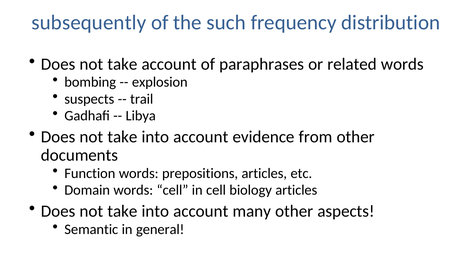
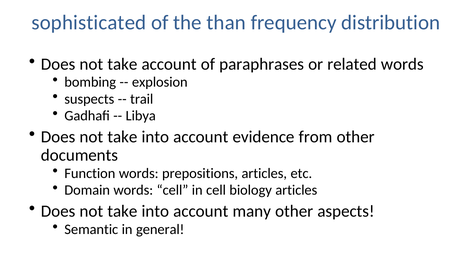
subsequently: subsequently -> sophisticated
such: such -> than
